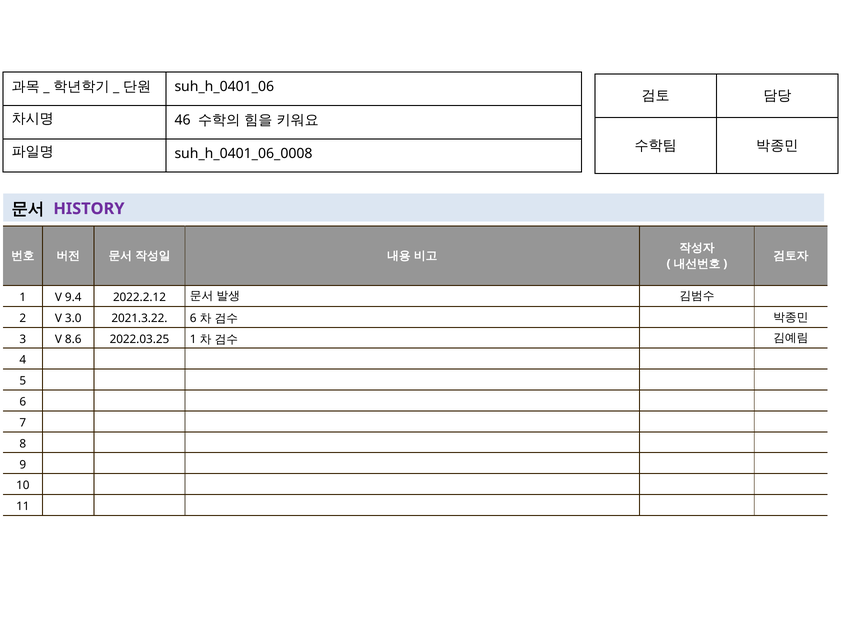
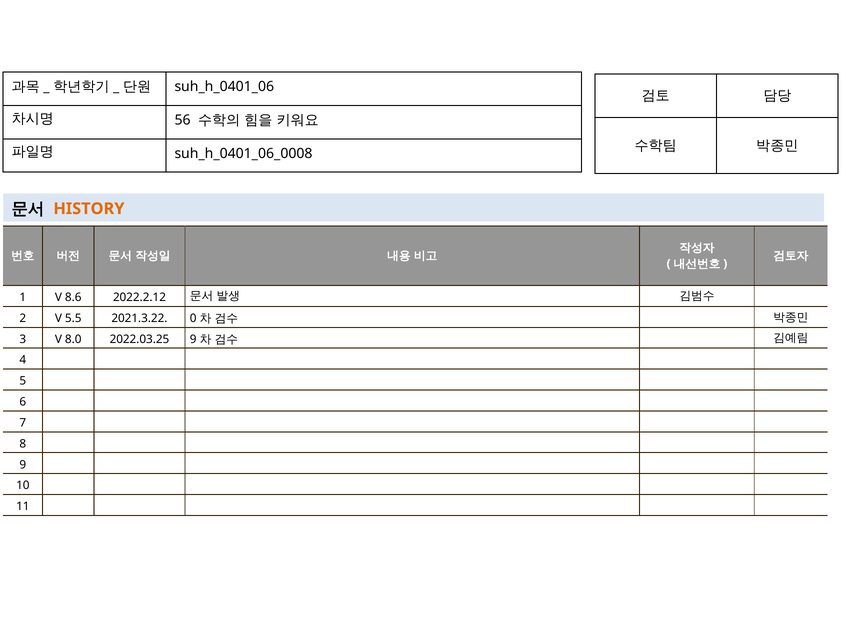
46: 46 -> 56
HISTORY colour: purple -> orange
9.4: 9.4 -> 8.6
3.0: 3.0 -> 5.5
2021.3.22 6: 6 -> 0
8.6: 8.6 -> 8.0
2022.03.25 1: 1 -> 9
